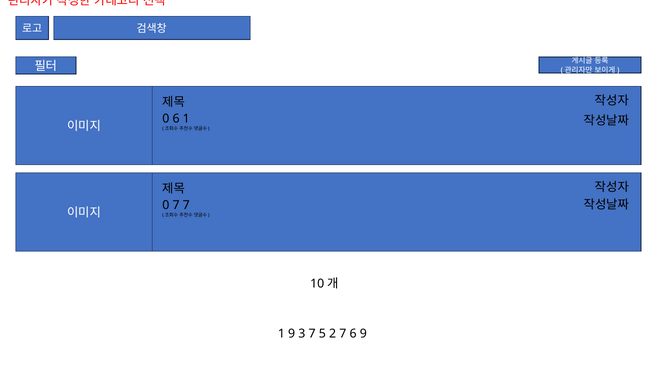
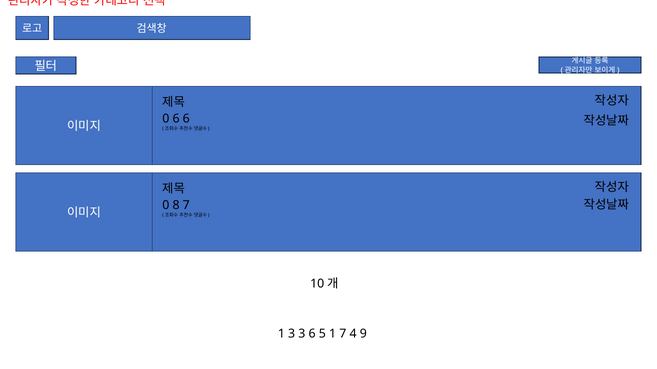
6 1: 1 -> 6
0 7: 7 -> 8
1 9: 9 -> 3
3 7: 7 -> 6
5 2: 2 -> 1
7 6: 6 -> 4
